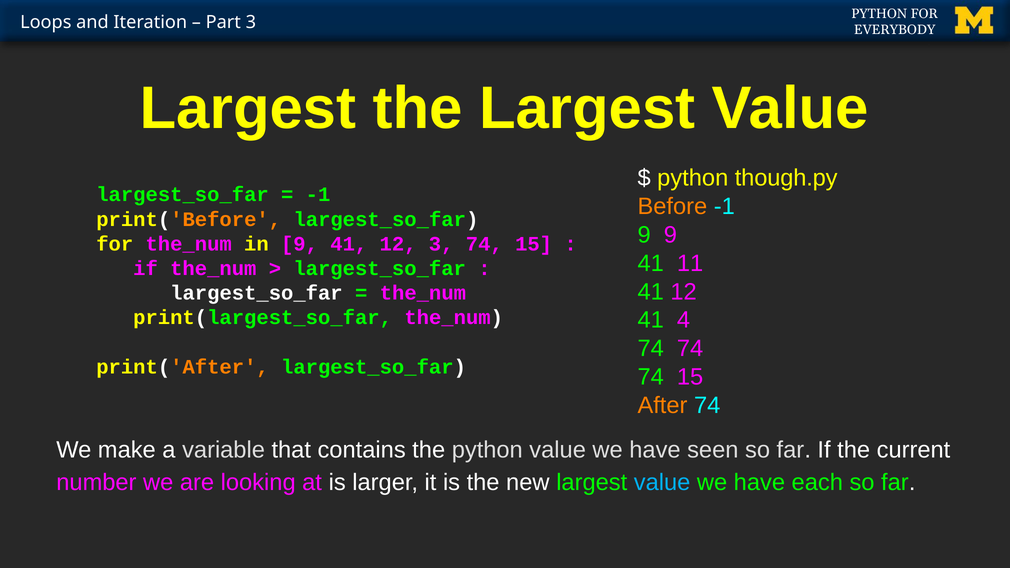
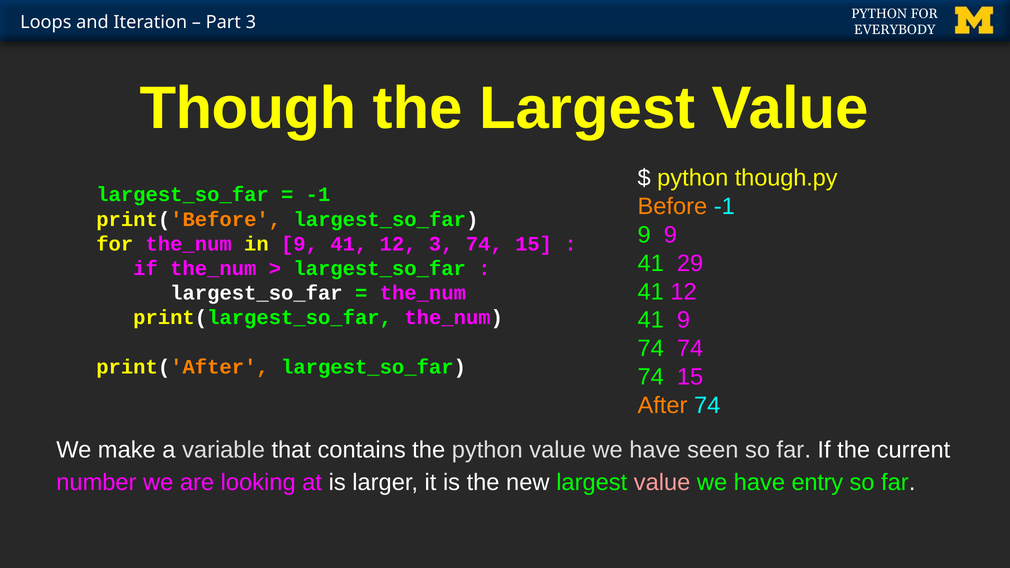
Largest at (248, 108): Largest -> Though
11: 11 -> 29
41 4: 4 -> 9
value at (662, 483) colour: light blue -> pink
each: each -> entry
